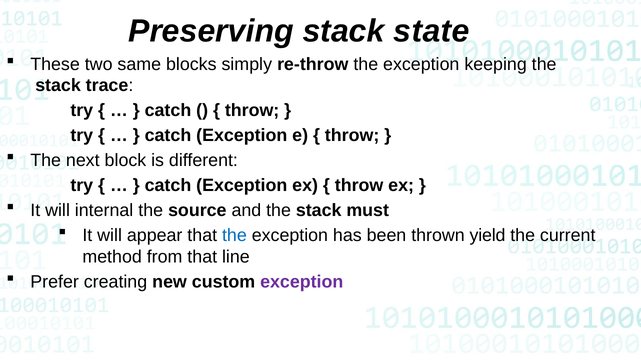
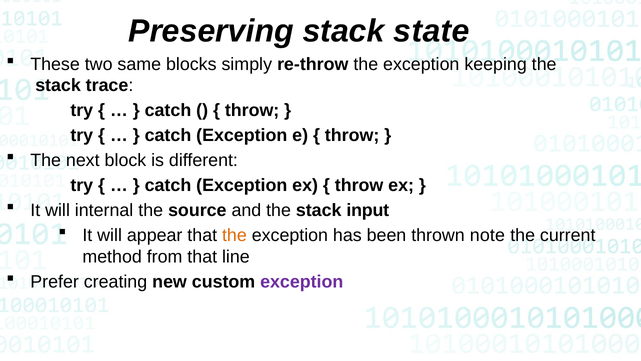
must: must -> input
the at (234, 235) colour: blue -> orange
yield: yield -> note
